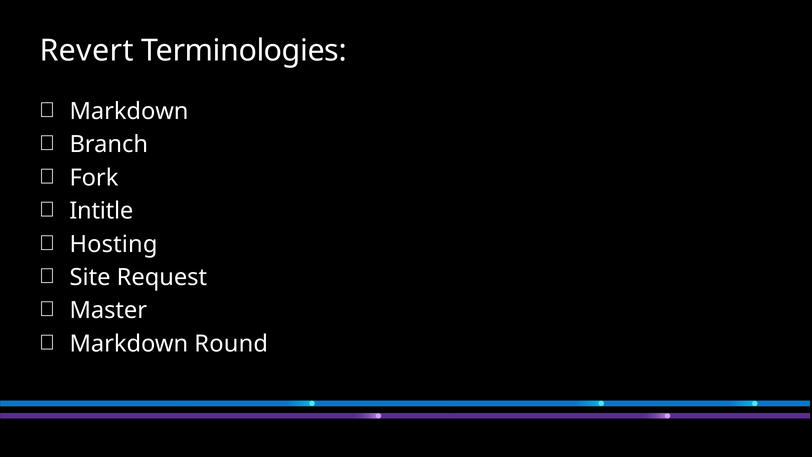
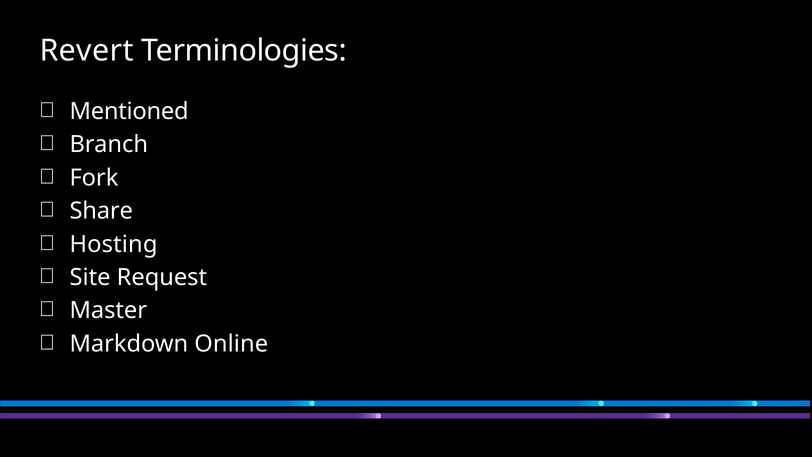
Markdown at (129, 111): Markdown -> Mentioned
Intitle: Intitle -> Share
Round: Round -> Online
